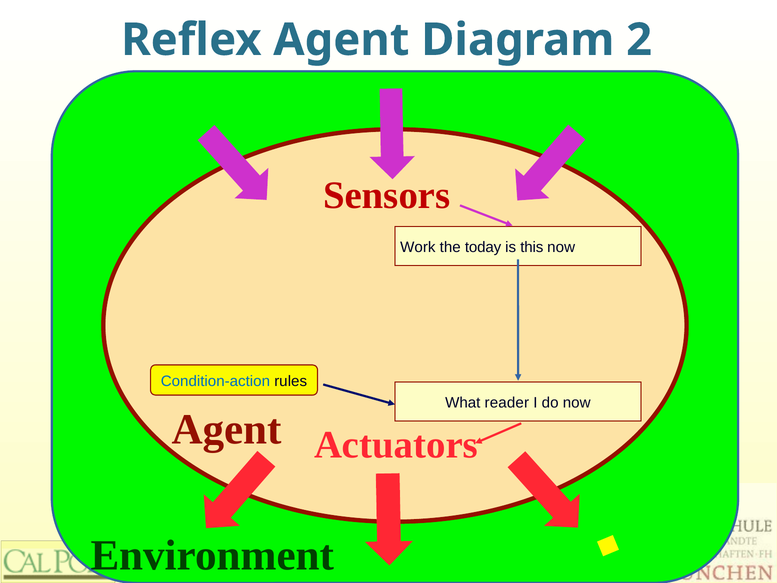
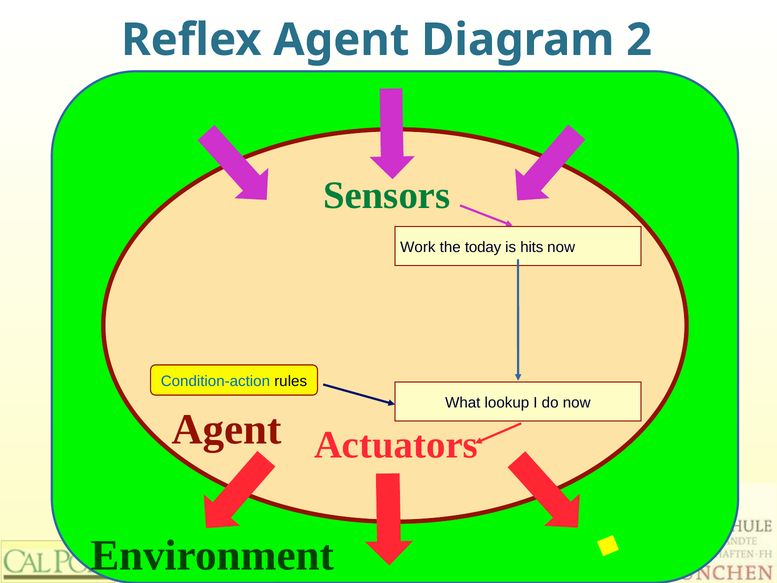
Sensors colour: red -> green
this: this -> hits
reader: reader -> lookup
